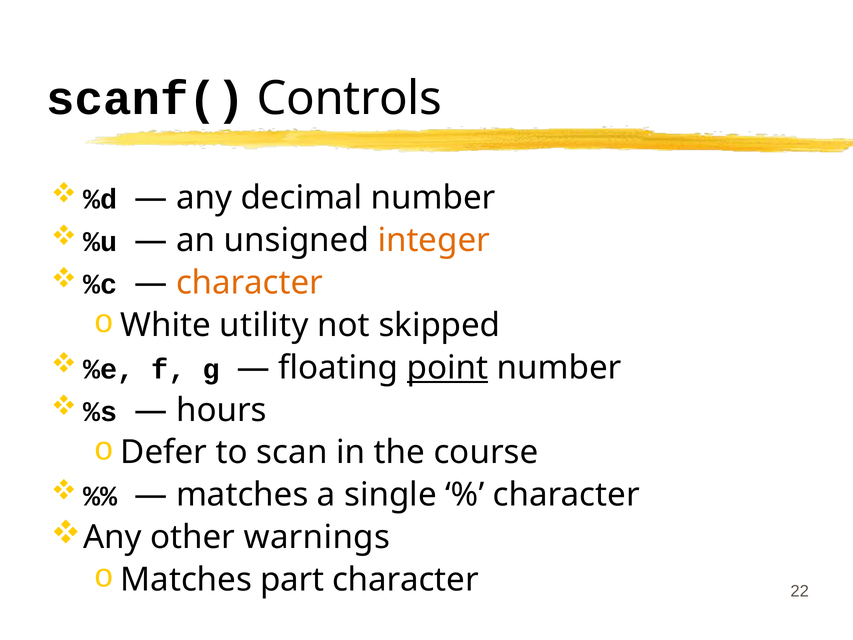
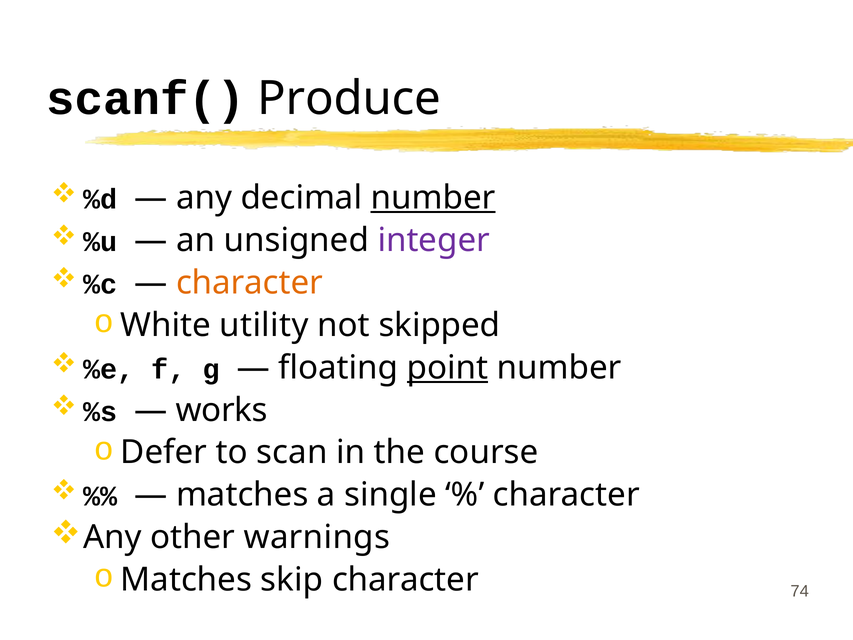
Controls: Controls -> Produce
number at (433, 198) underline: none -> present
integer colour: orange -> purple
hours: hours -> works
part: part -> skip
22: 22 -> 74
